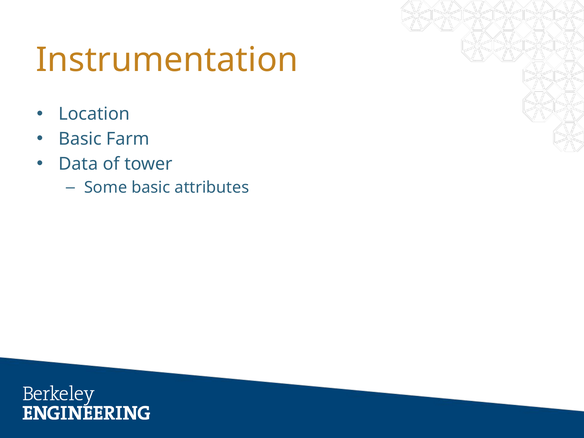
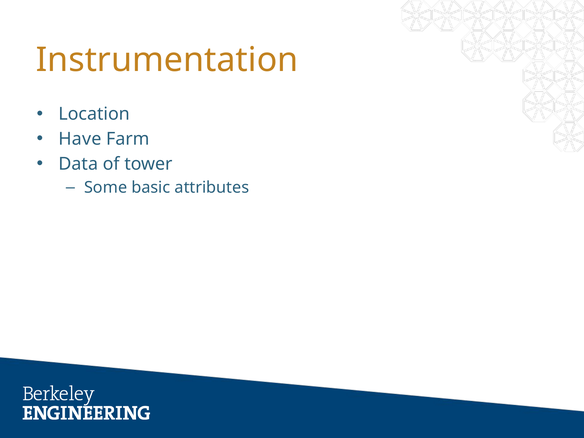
Basic at (80, 139): Basic -> Have
